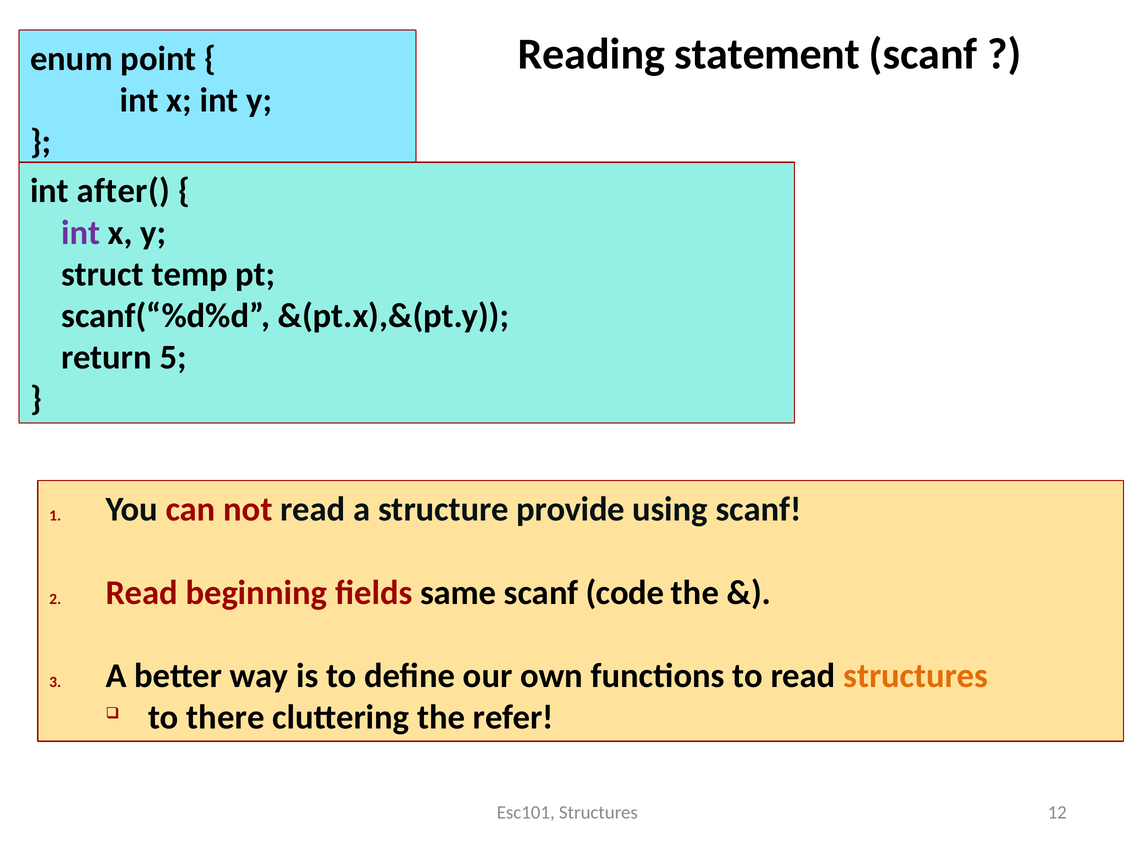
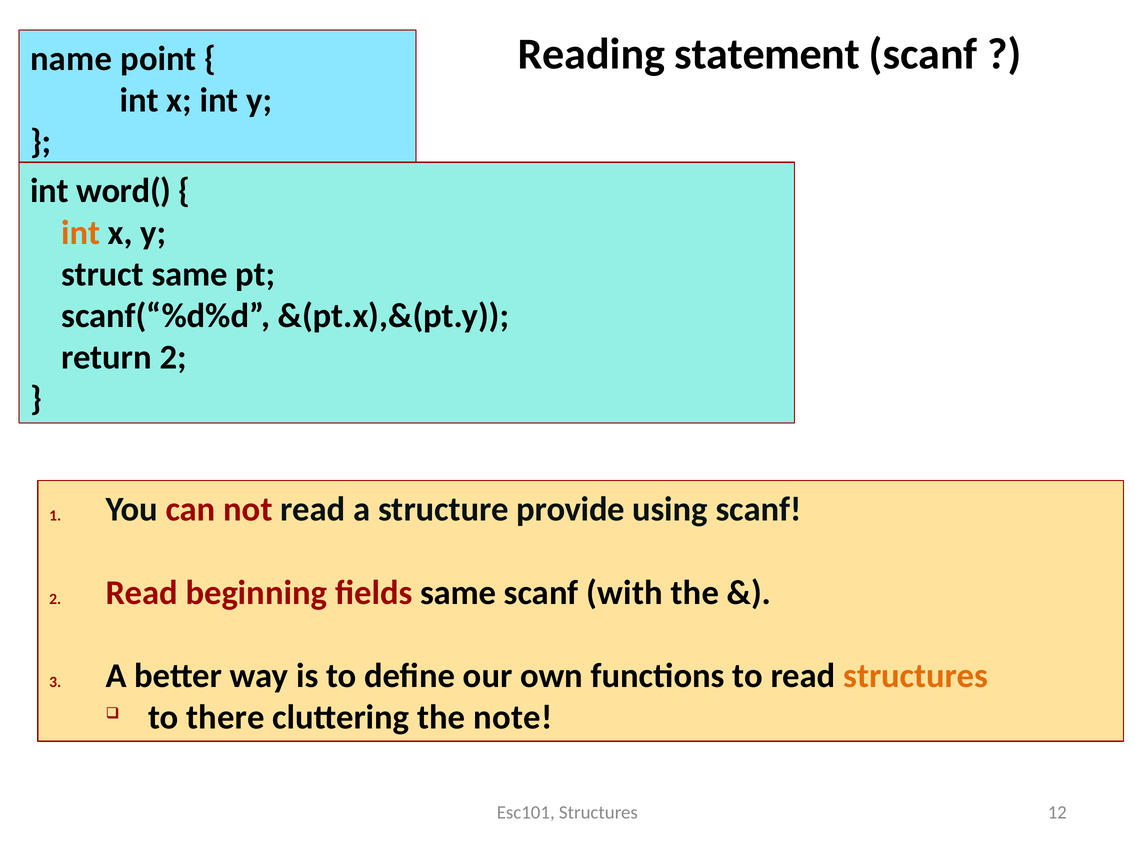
enum: enum -> name
after(: after( -> word(
int at (81, 233) colour: purple -> orange
struct temp: temp -> same
return 5: 5 -> 2
code: code -> with
refer: refer -> note
